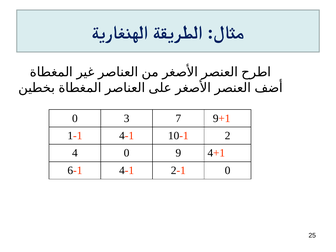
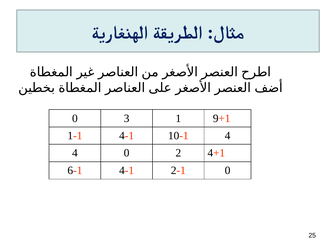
7: 7 -> 1
10-1 2: 2 -> 4
9: 9 -> 2
